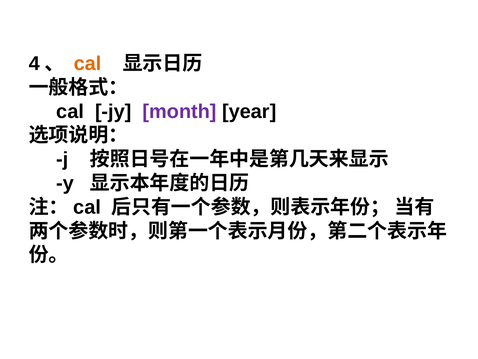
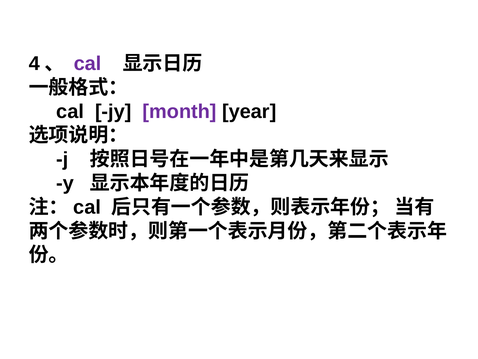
cal at (88, 64) colour: orange -> purple
